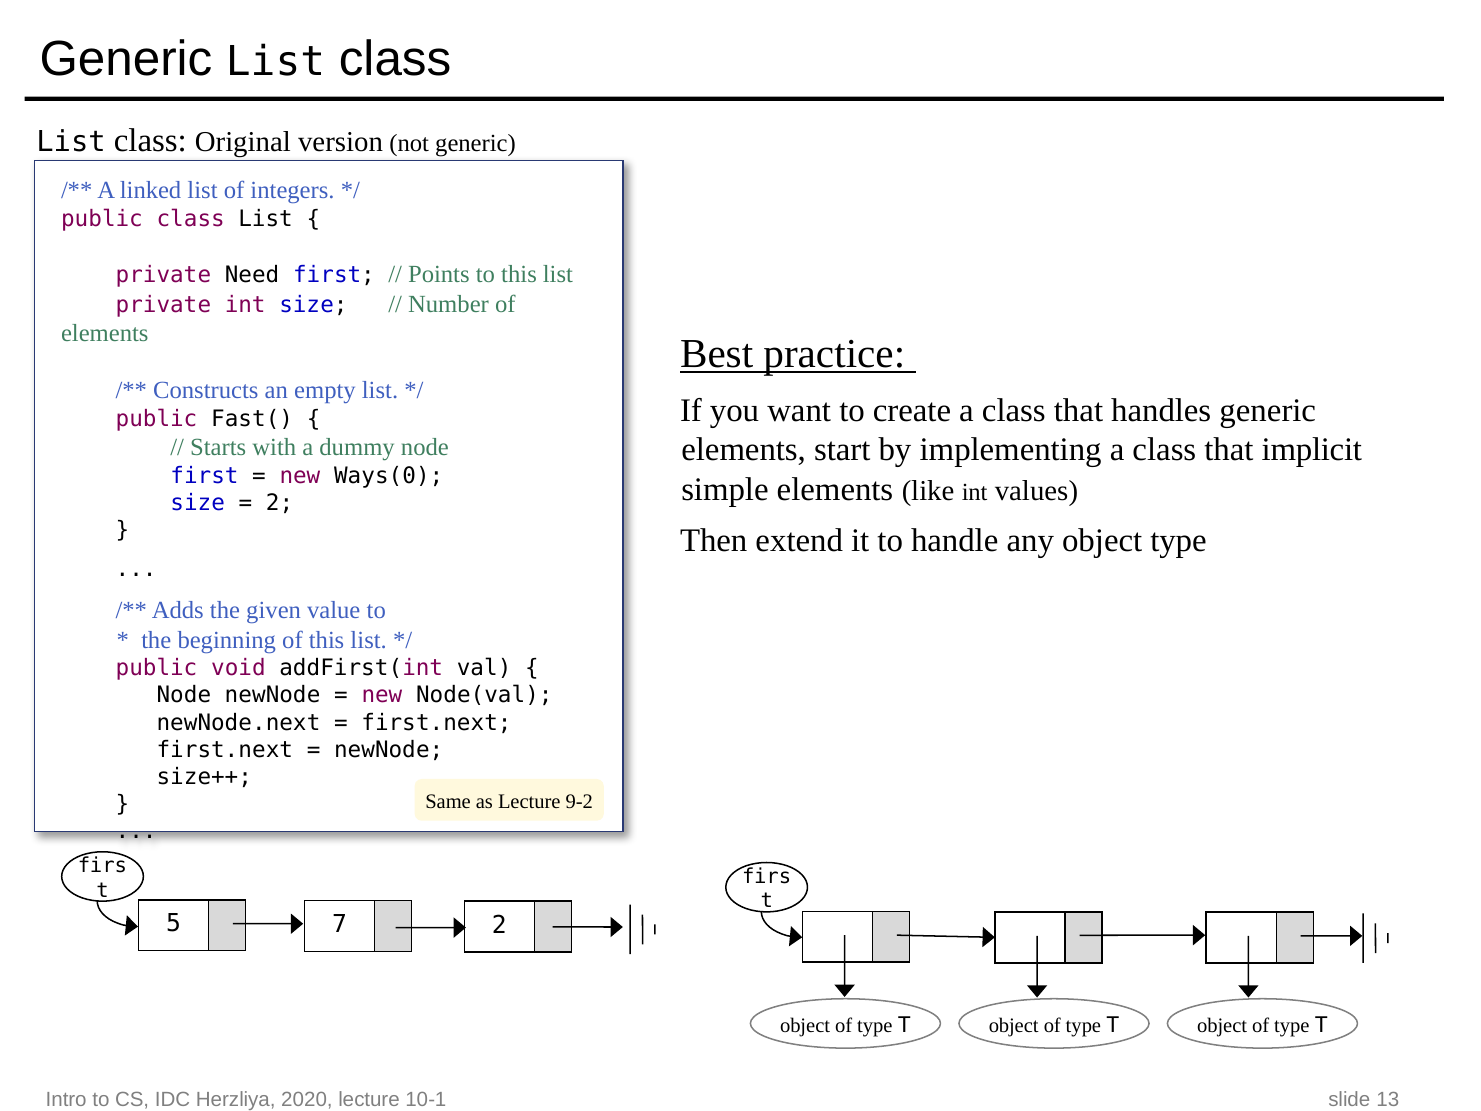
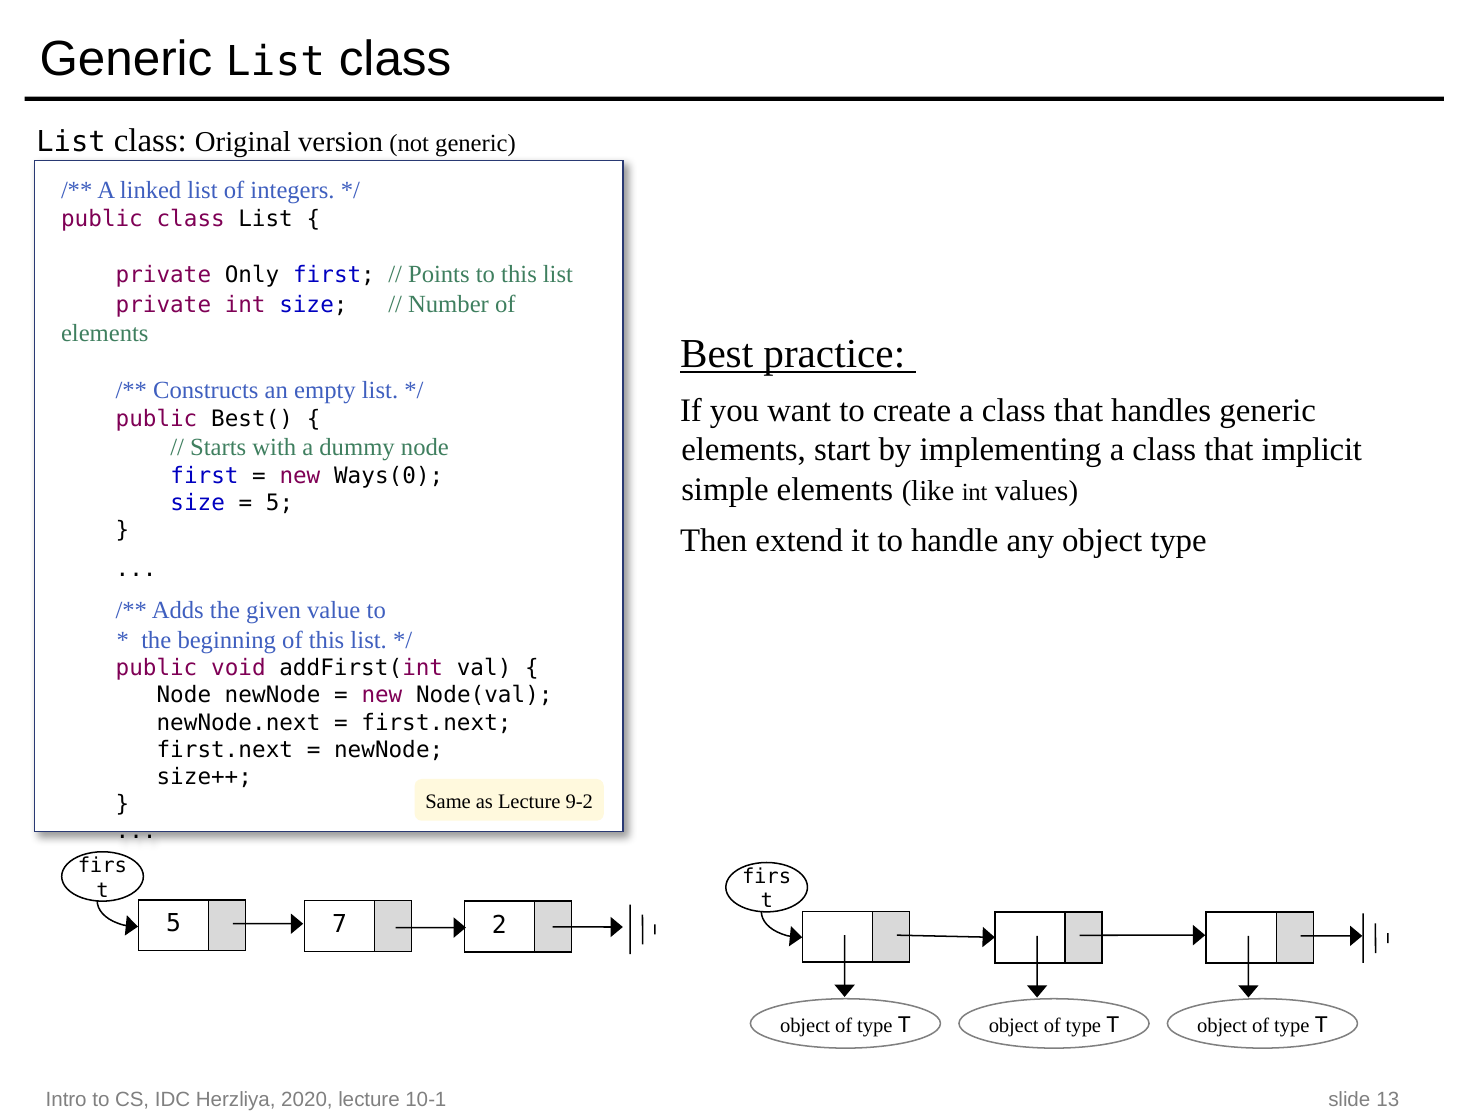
Need: Need -> Only
Fast(: Fast( -> Best(
2 at (280, 503): 2 -> 5
